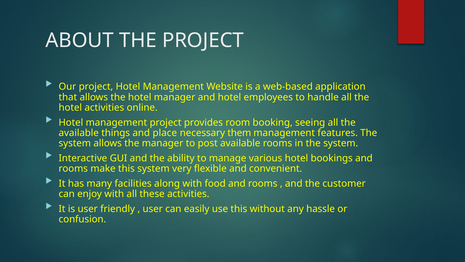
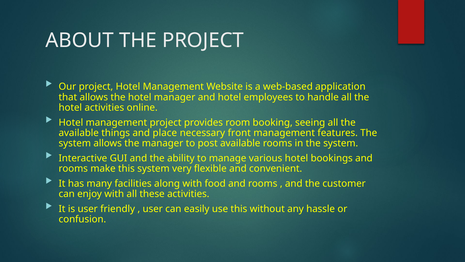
them: them -> front
